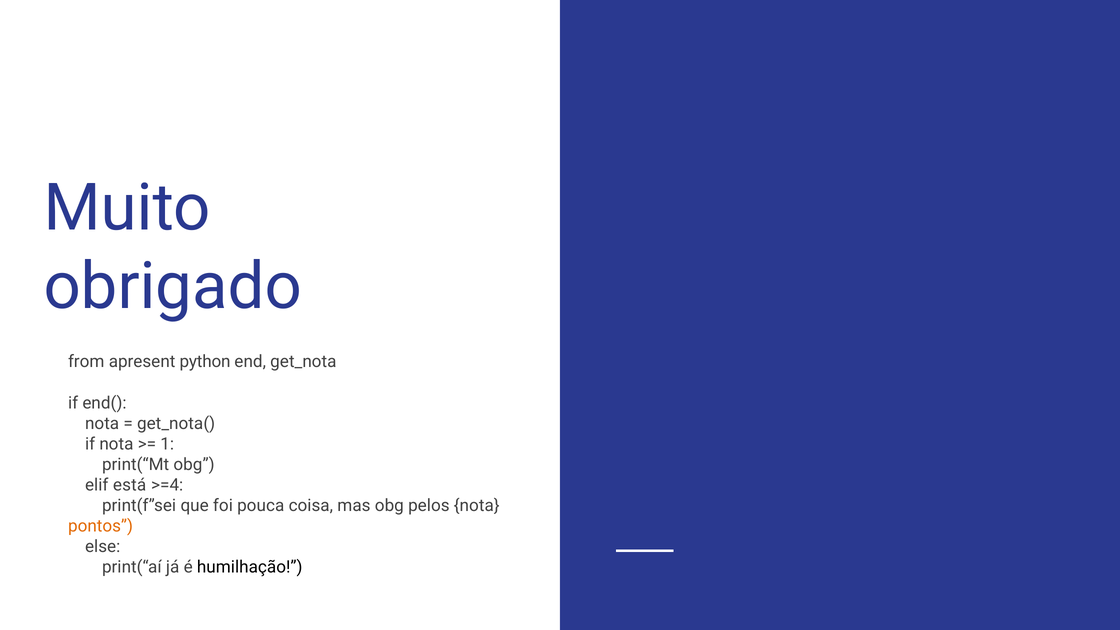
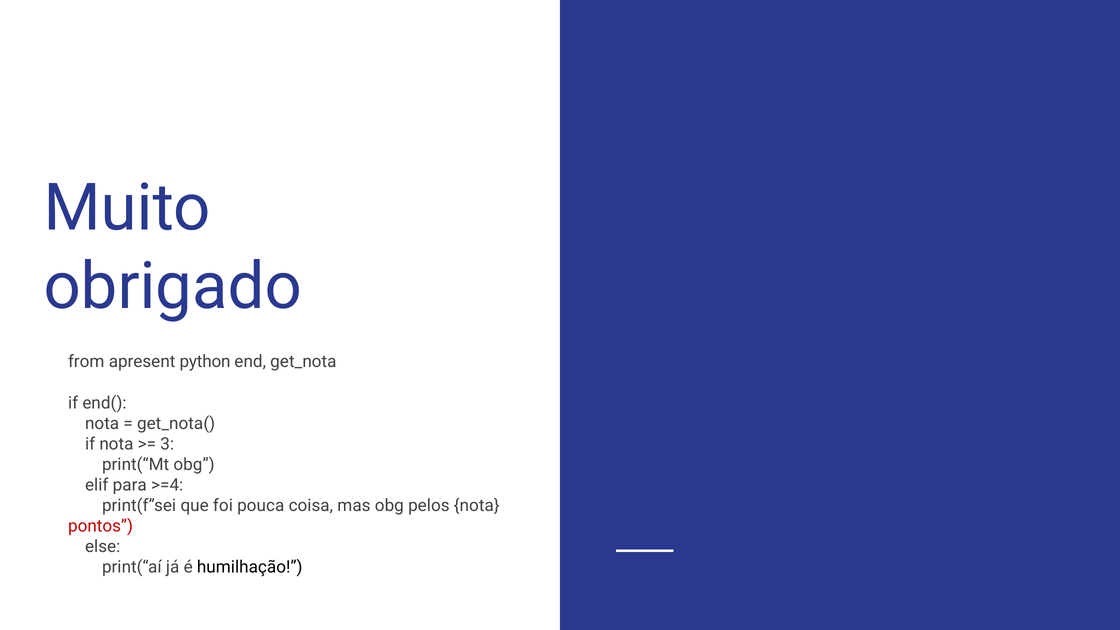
1: 1 -> 3
está: está -> para
pontos colour: orange -> red
